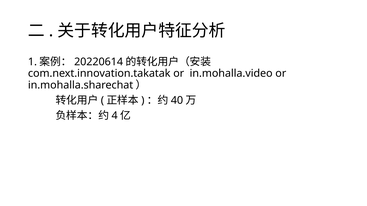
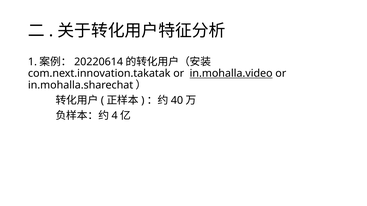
in.mohalla.video underline: none -> present
